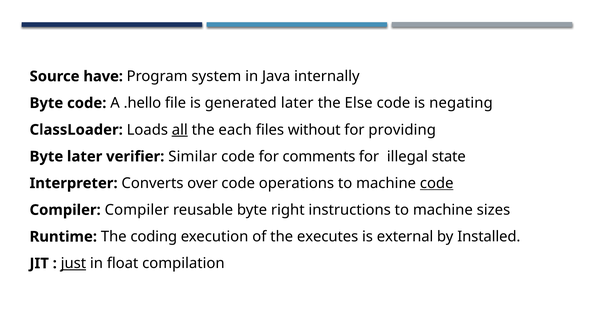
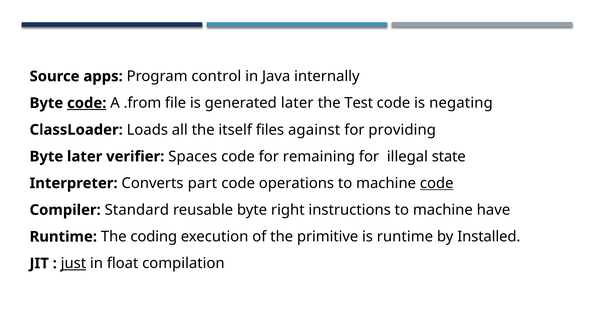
have: have -> apps
system: system -> control
code at (87, 103) underline: none -> present
.hello: .hello -> .from
Else: Else -> Test
all underline: present -> none
each: each -> itself
without: without -> against
Similar: Similar -> Spaces
comments: comments -> remaining
over: over -> part
Compiler Compiler: Compiler -> Standard
sizes: sizes -> have
executes: executes -> primitive
is external: external -> runtime
